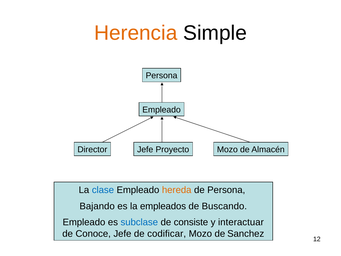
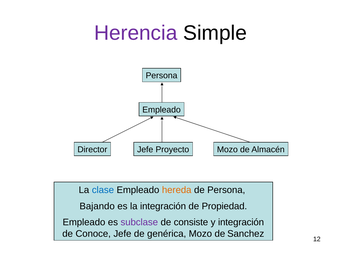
Herencia colour: orange -> purple
la empleados: empleados -> integración
Buscando: Buscando -> Propiedad
subclase colour: blue -> purple
y interactuar: interactuar -> integración
codificar: codificar -> genérica
